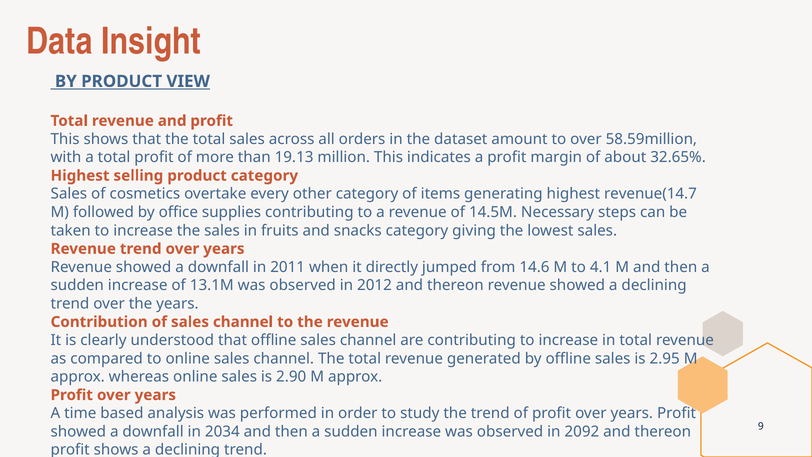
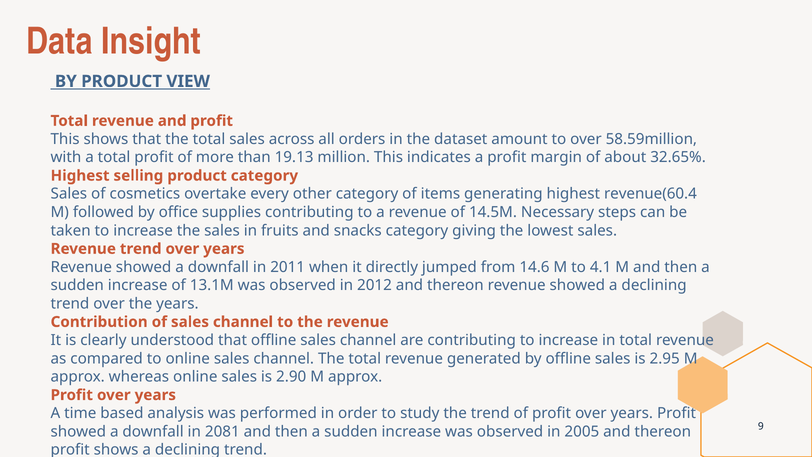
revenue(14.7: revenue(14.7 -> revenue(60.4
2034: 2034 -> 2081
2092: 2092 -> 2005
